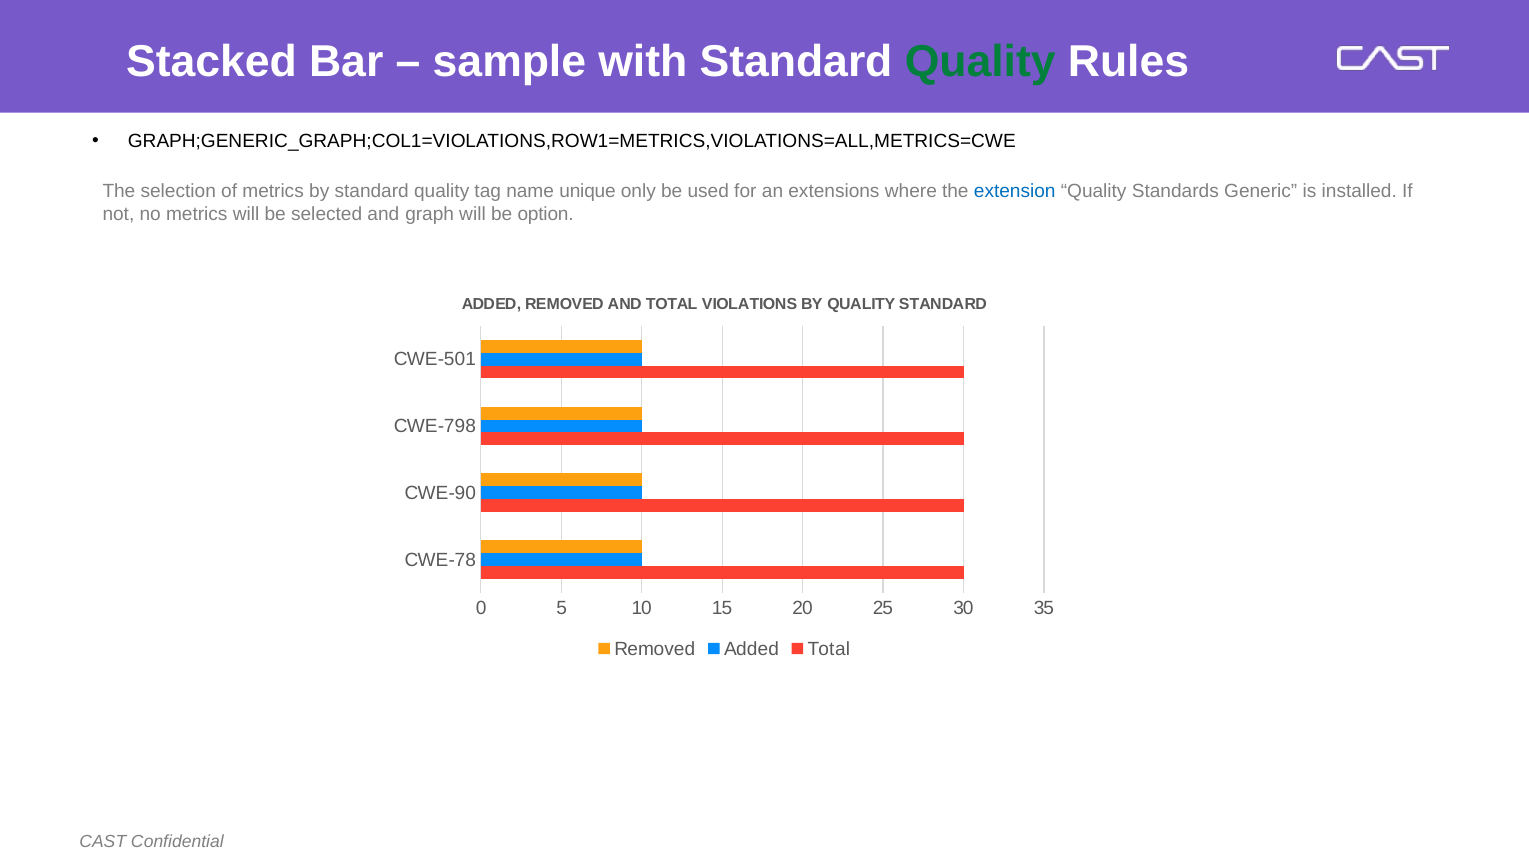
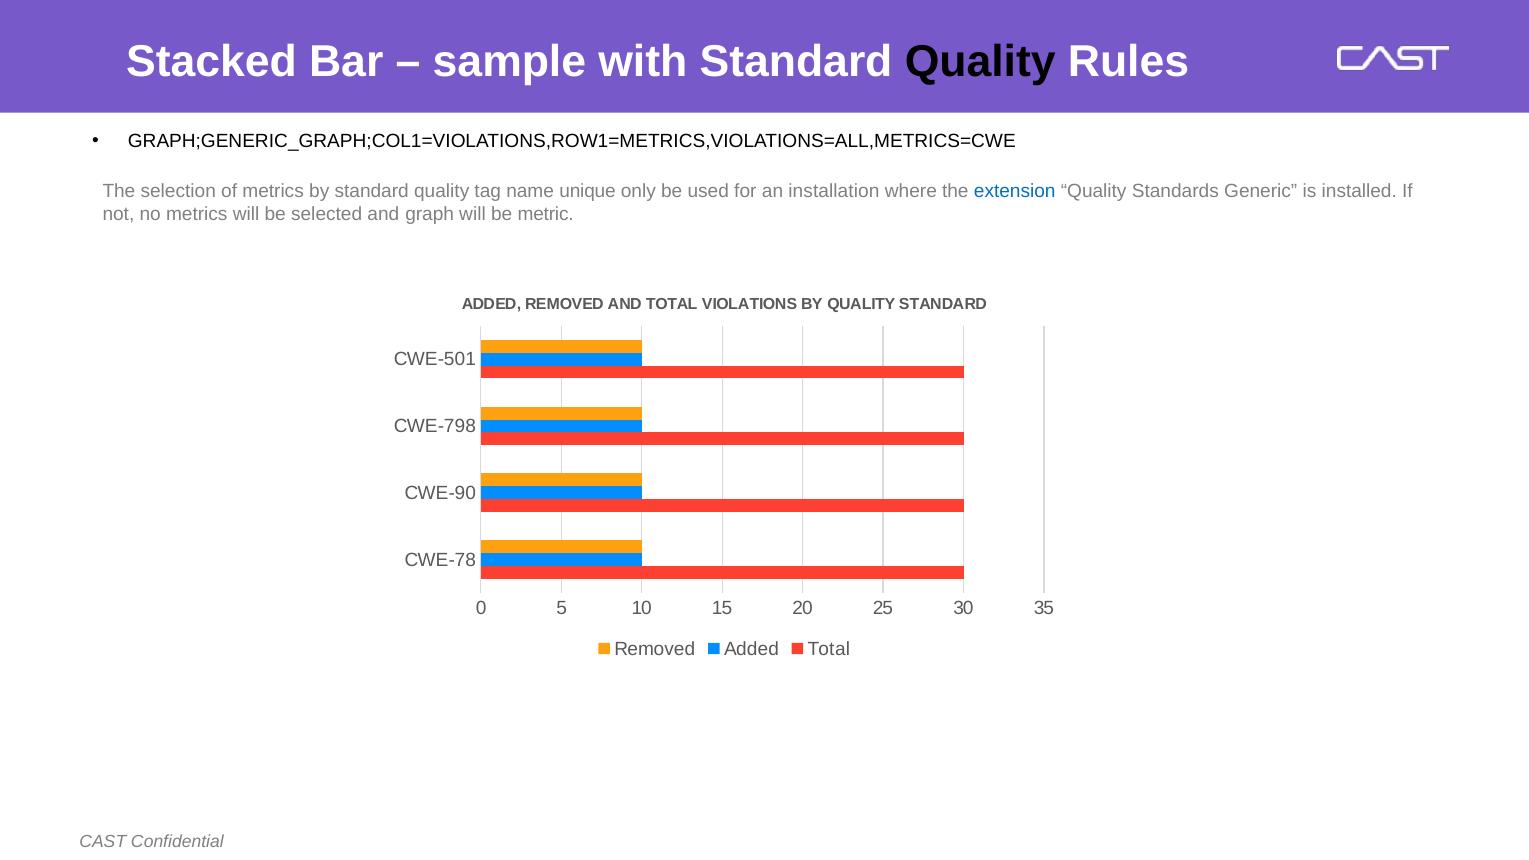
Quality at (980, 62) colour: green -> black
extensions: extensions -> installation
option: option -> metric
